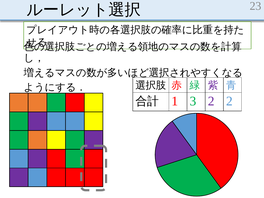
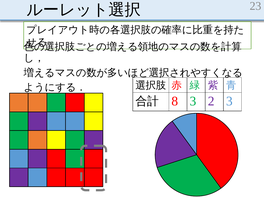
1: 1 -> 8
2 2: 2 -> 3
